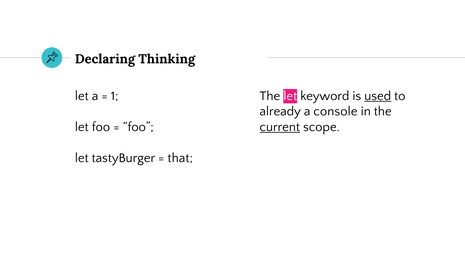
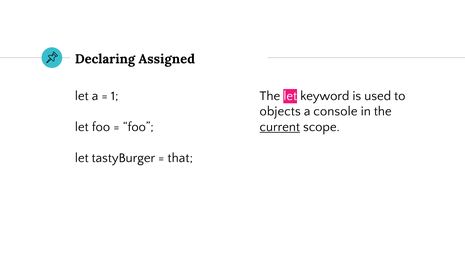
Thinking: Thinking -> Assigned
used underline: present -> none
already: already -> objects
